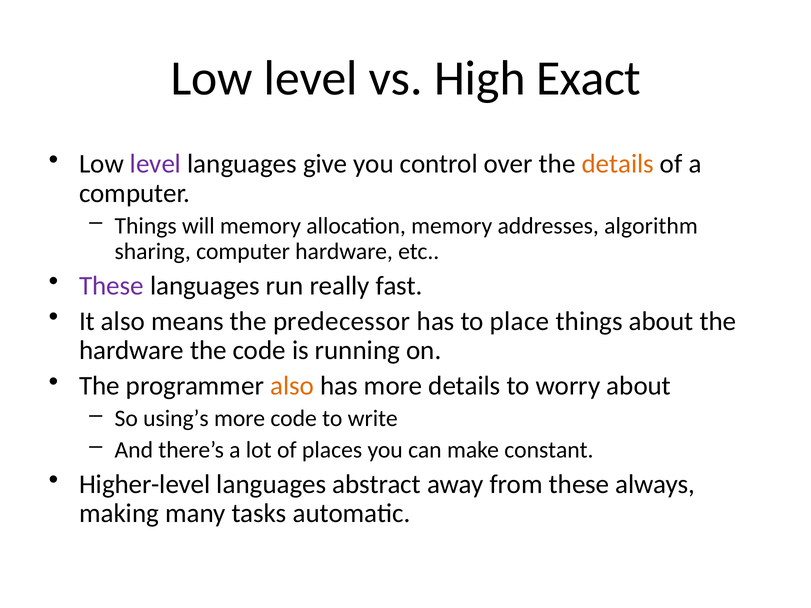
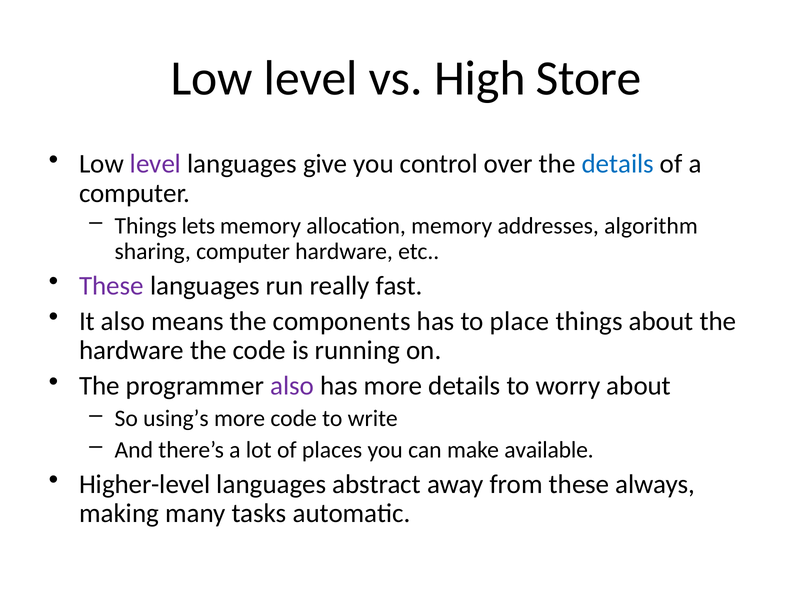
Exact: Exact -> Store
details at (618, 164) colour: orange -> blue
will: will -> lets
predecessor: predecessor -> components
also at (292, 386) colour: orange -> purple
constant: constant -> available
